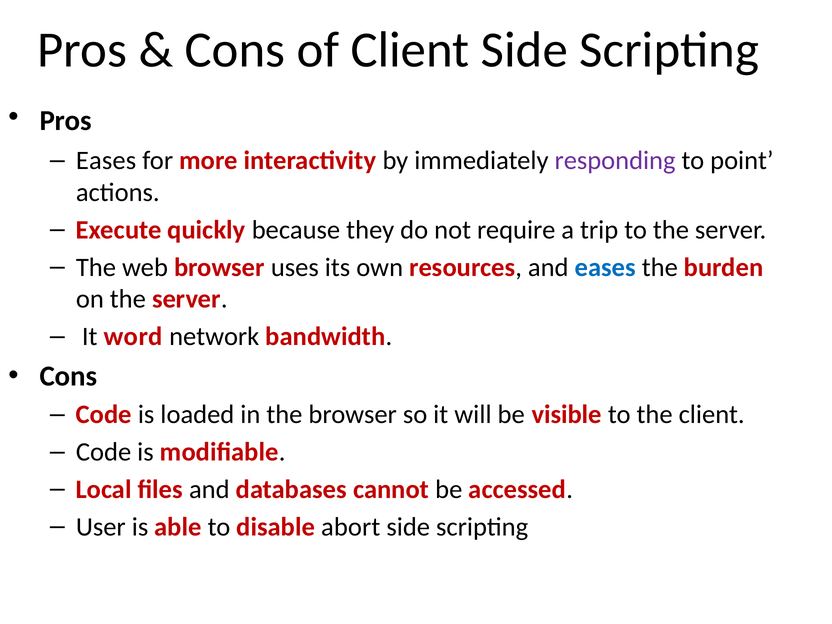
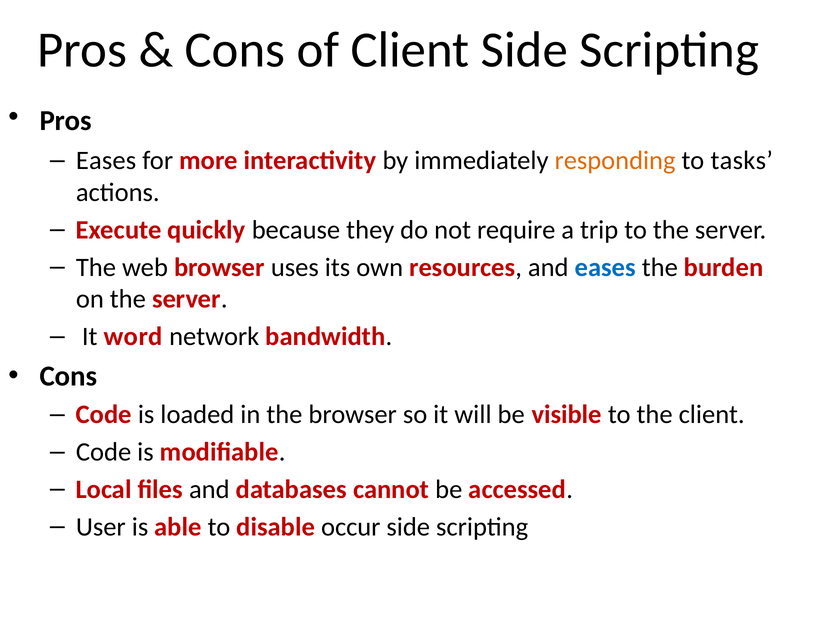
responding colour: purple -> orange
point: point -> tasks
abort: abort -> occur
